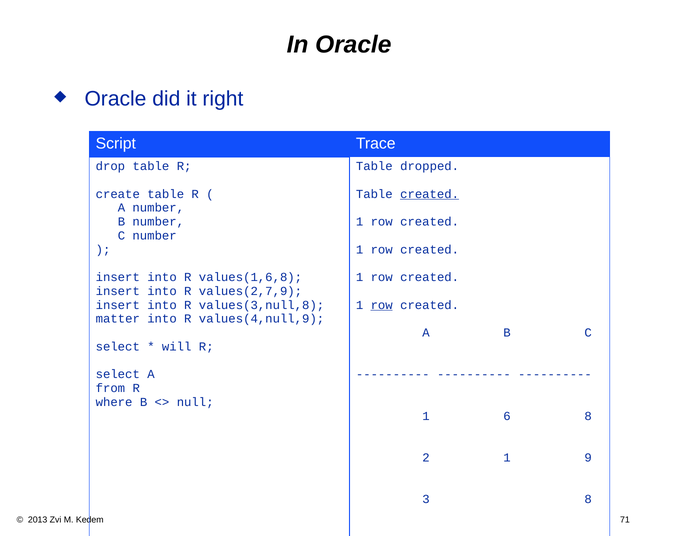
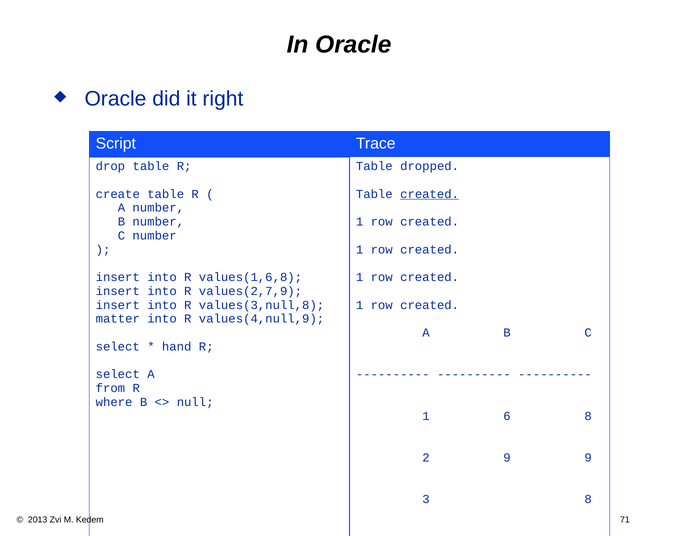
row at (382, 305) underline: present -> none
will: will -> hand
2 1: 1 -> 9
